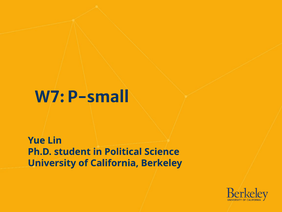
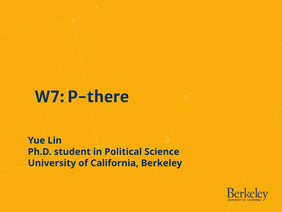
P-small: P-small -> P-there
